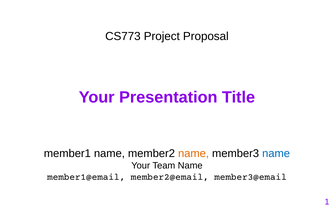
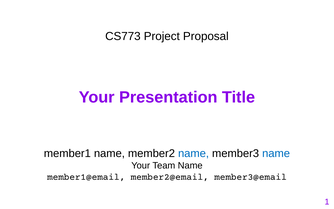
name at (194, 153) colour: orange -> blue
